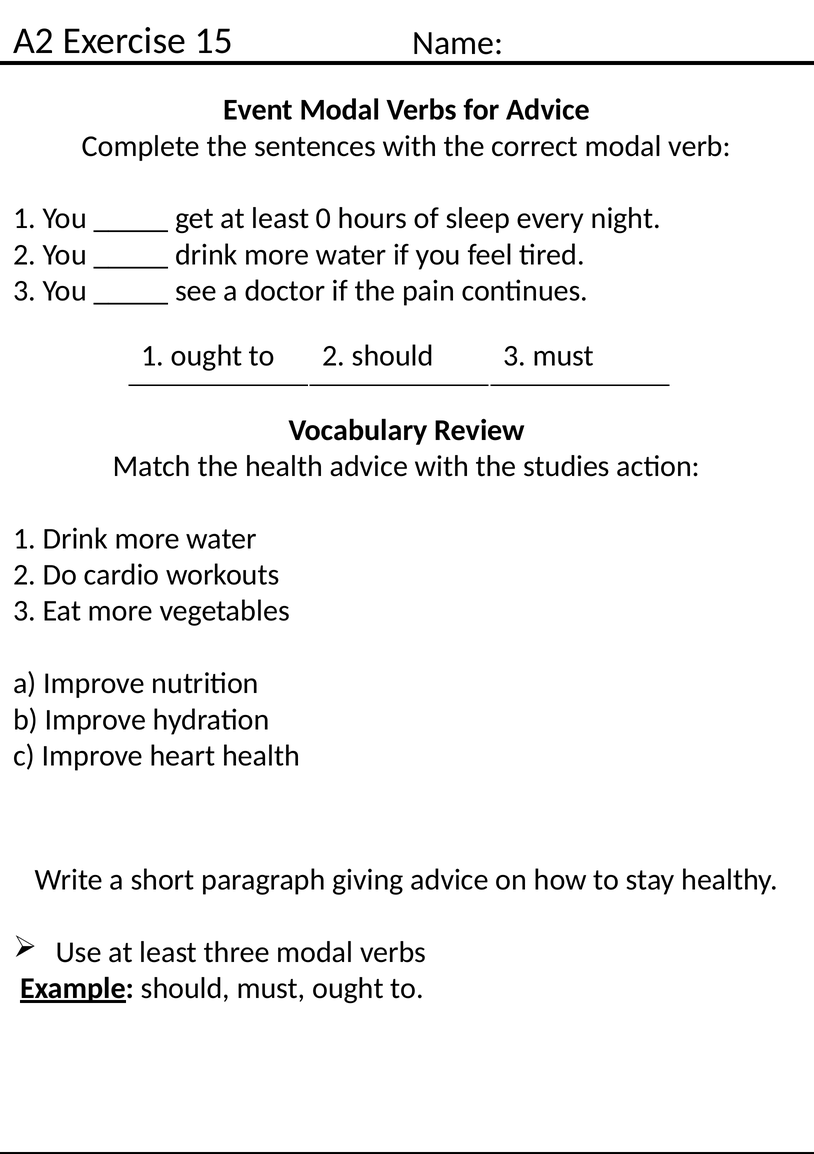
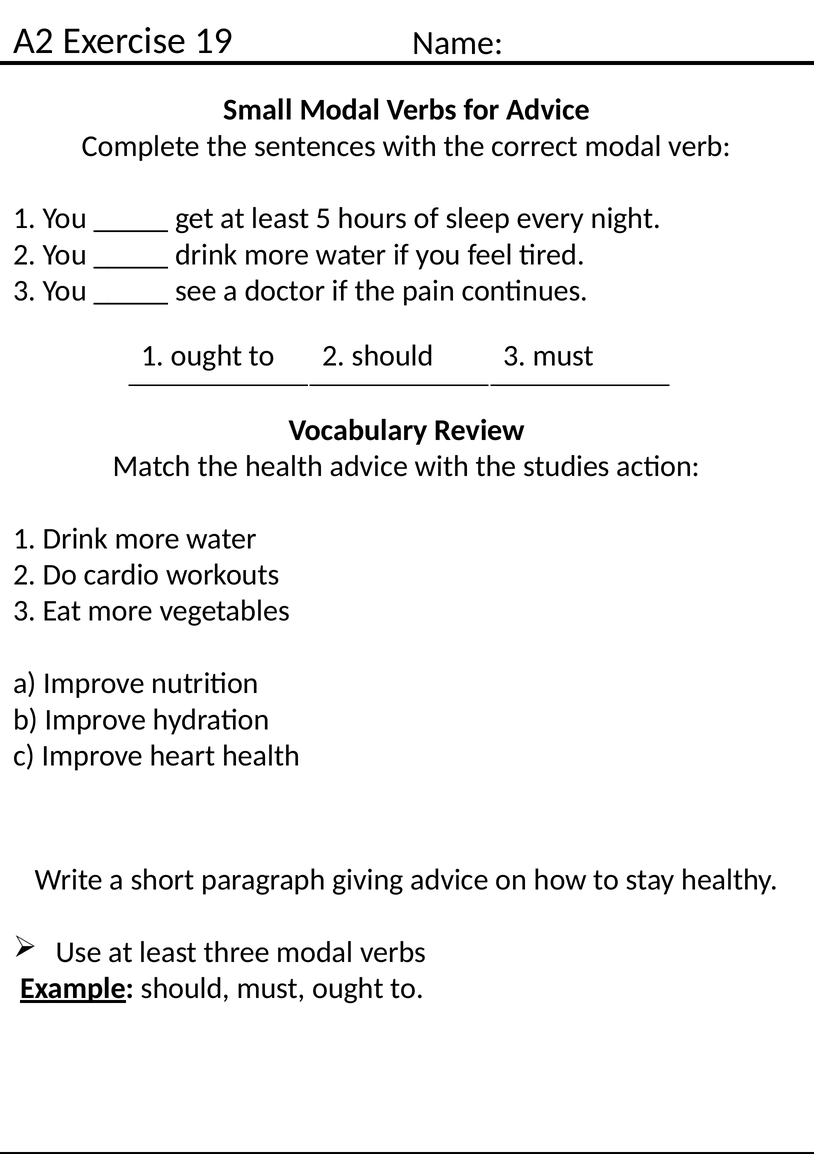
15: 15 -> 19
Event: Event -> Small
0: 0 -> 5
